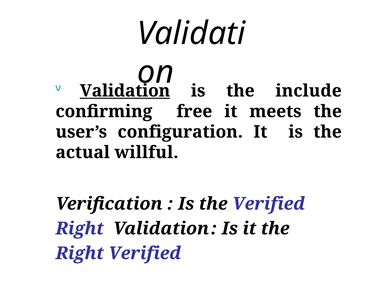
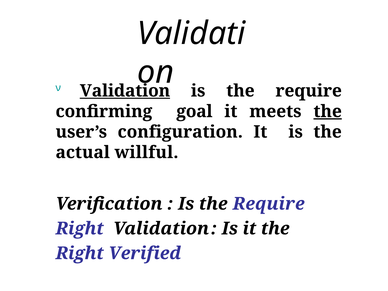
include at (309, 91): include -> require
free: free -> goal
the at (328, 111) underline: none -> present
Verified at (269, 204): Verified -> Require
